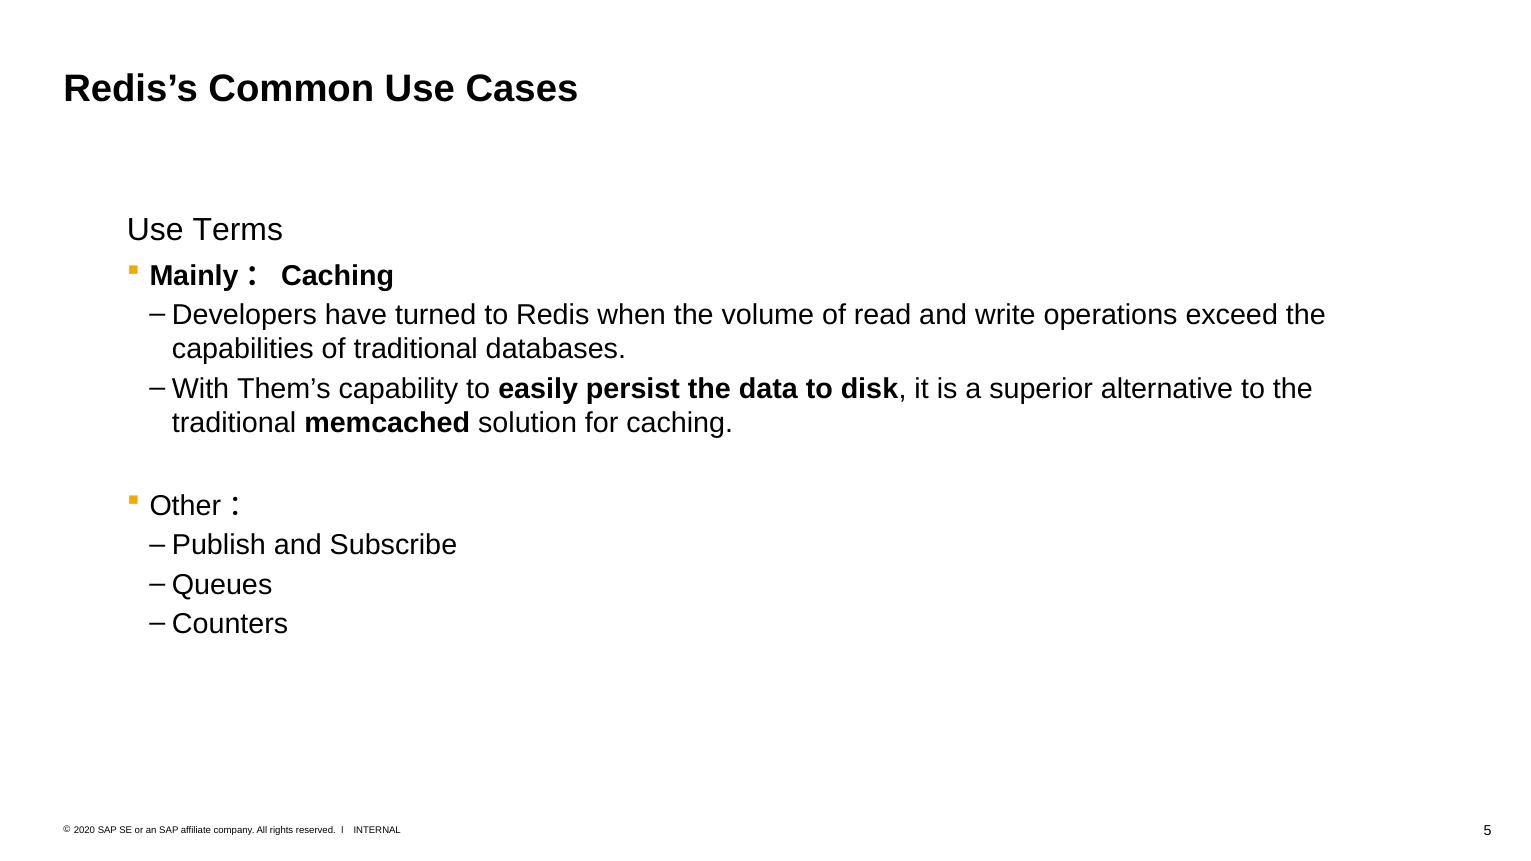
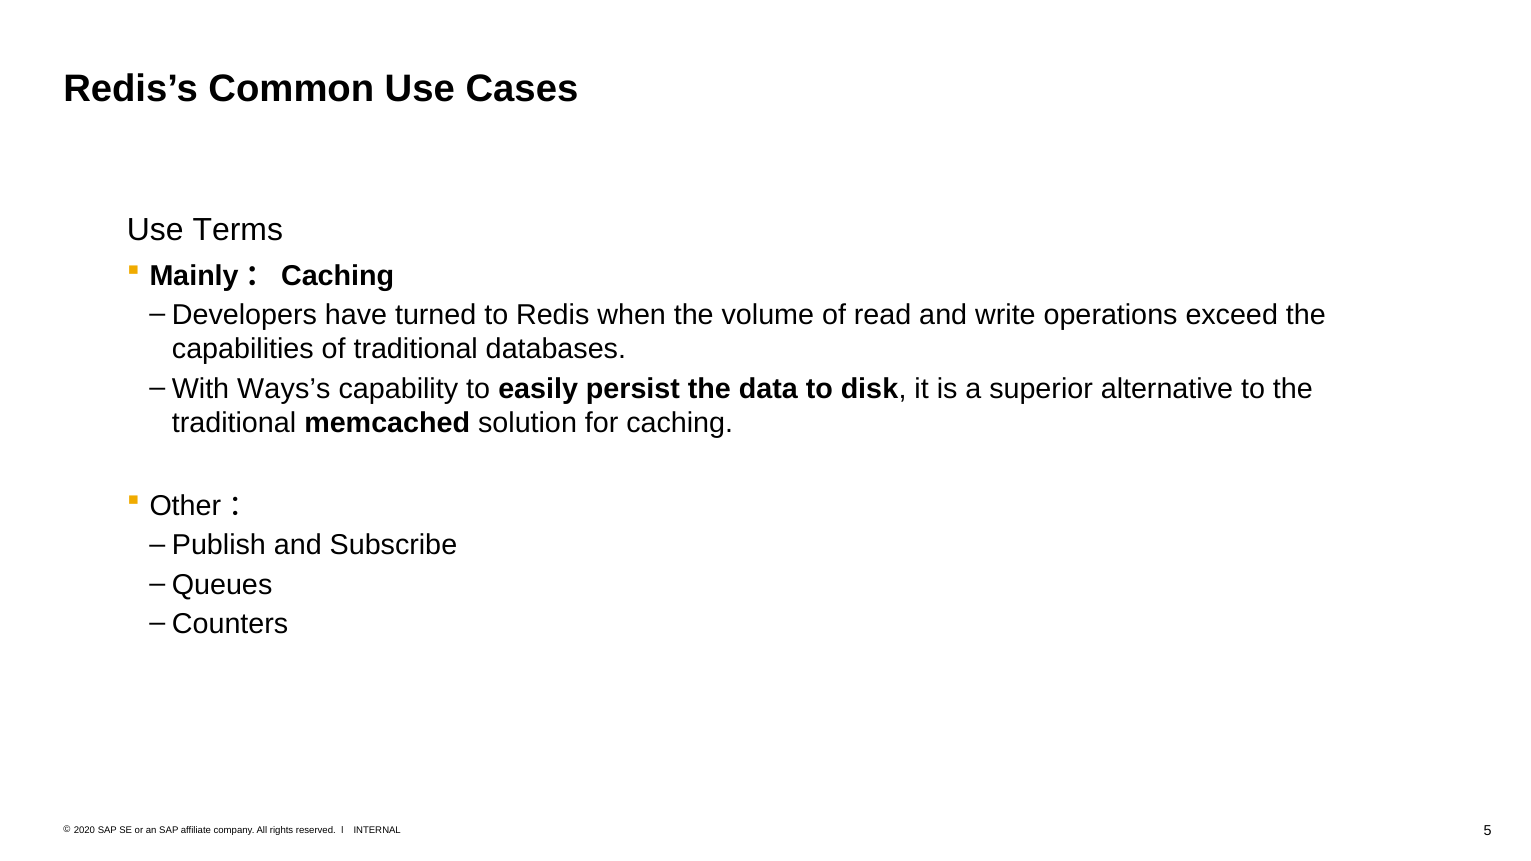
Them’s: Them’s -> Ways’s
